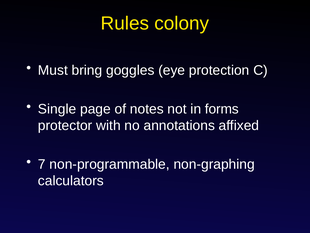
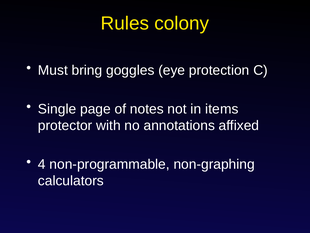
forms: forms -> items
7: 7 -> 4
